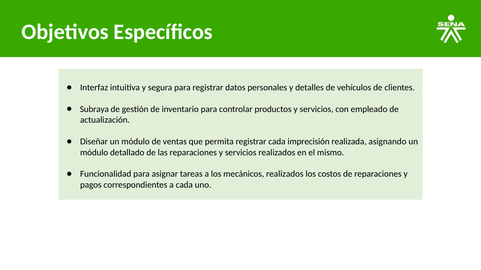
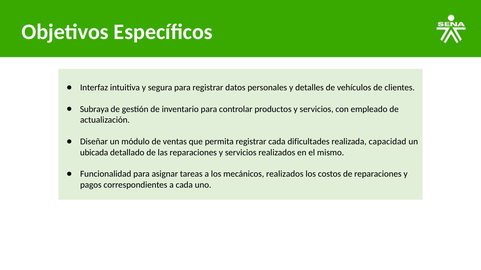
imprecisión: imprecisión -> dificultades
asignando: asignando -> capacidad
módulo at (94, 153): módulo -> ubicada
